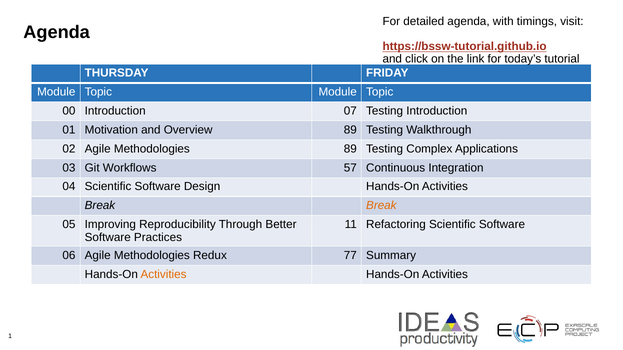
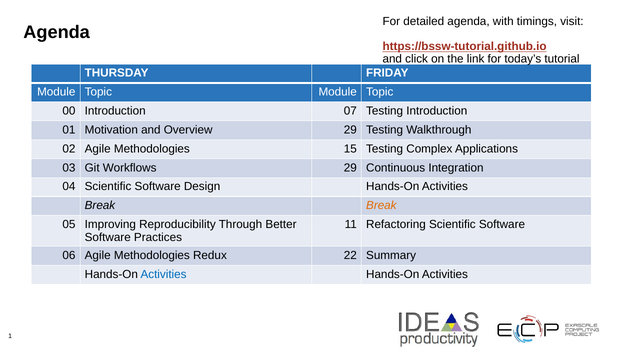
Overview 89: 89 -> 29
Methodologies 89: 89 -> 15
Workflows 57: 57 -> 29
77: 77 -> 22
Activities at (164, 275) colour: orange -> blue
